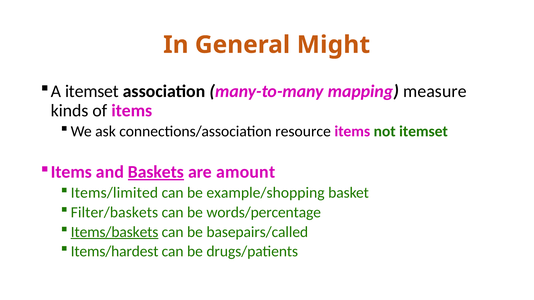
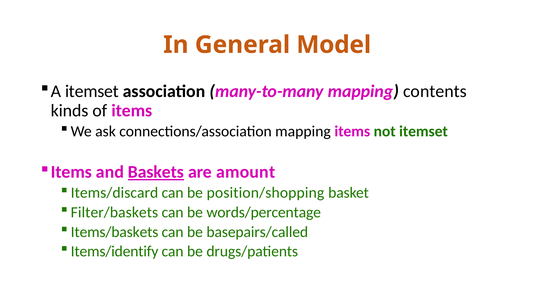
Might: Might -> Model
measure: measure -> contents
connections/association resource: resource -> mapping
Items/limited: Items/limited -> Items/discard
example/shopping: example/shopping -> position/shopping
Items/baskets underline: present -> none
Items/hardest: Items/hardest -> Items/identify
